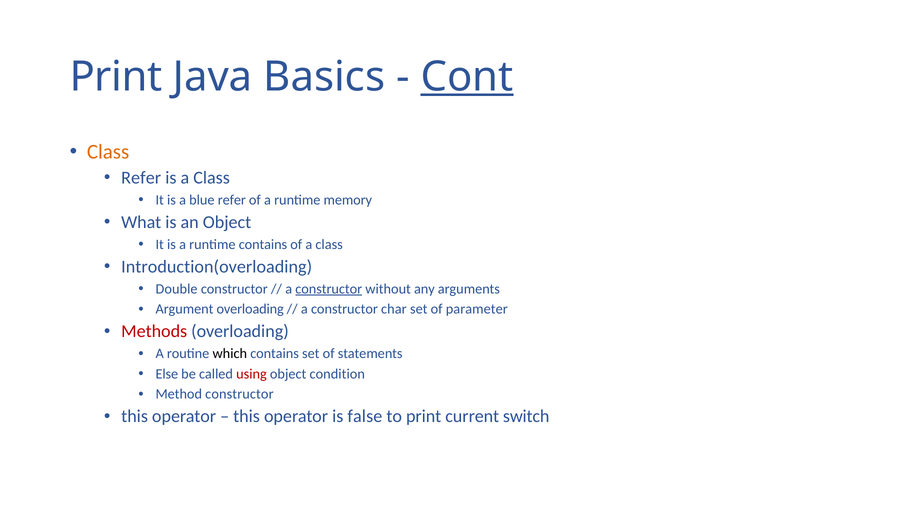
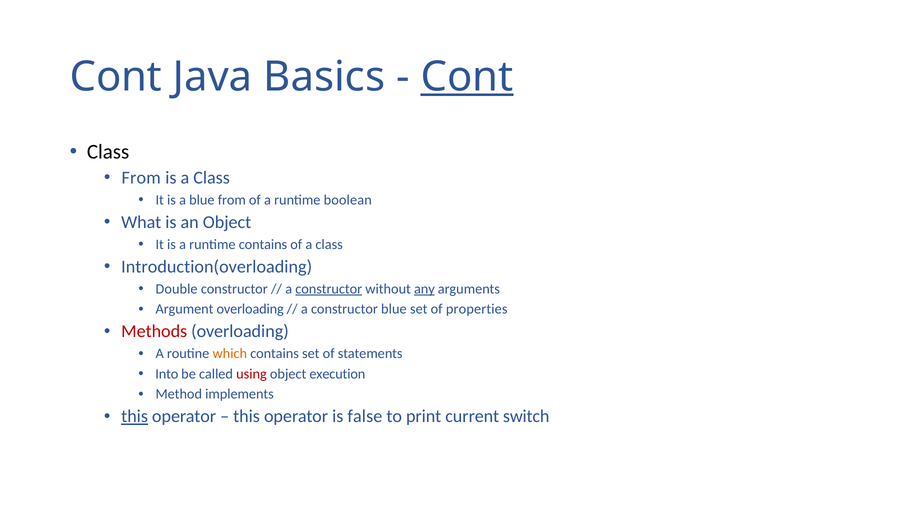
Print at (116, 77): Print -> Cont
Class at (108, 152) colour: orange -> black
Refer at (141, 178): Refer -> From
blue refer: refer -> from
memory: memory -> boolean
any underline: none -> present
constructor char: char -> blue
parameter: parameter -> properties
which colour: black -> orange
Else: Else -> Into
condition: condition -> execution
Method constructor: constructor -> implements
this at (135, 416) underline: none -> present
